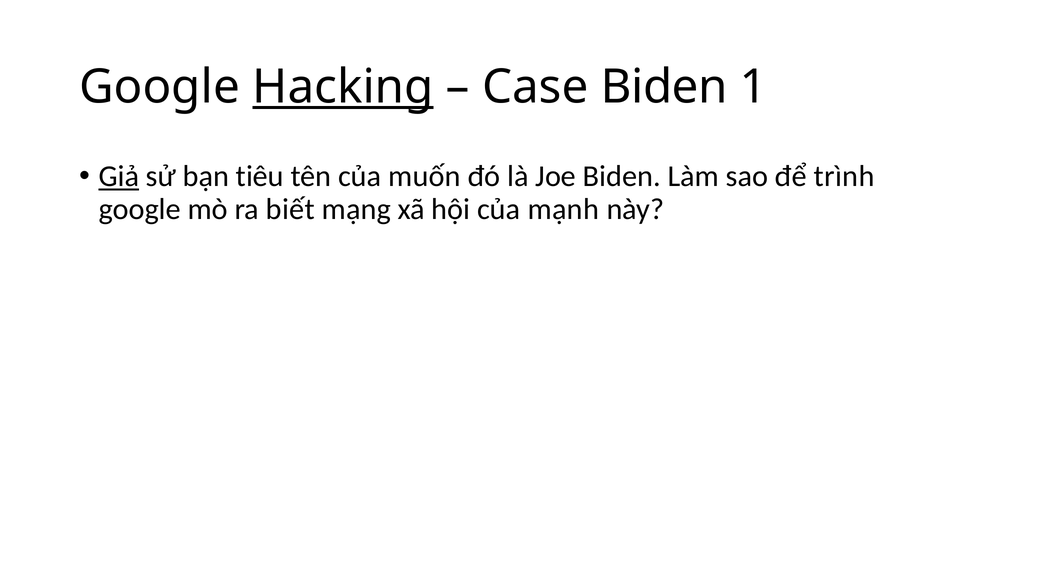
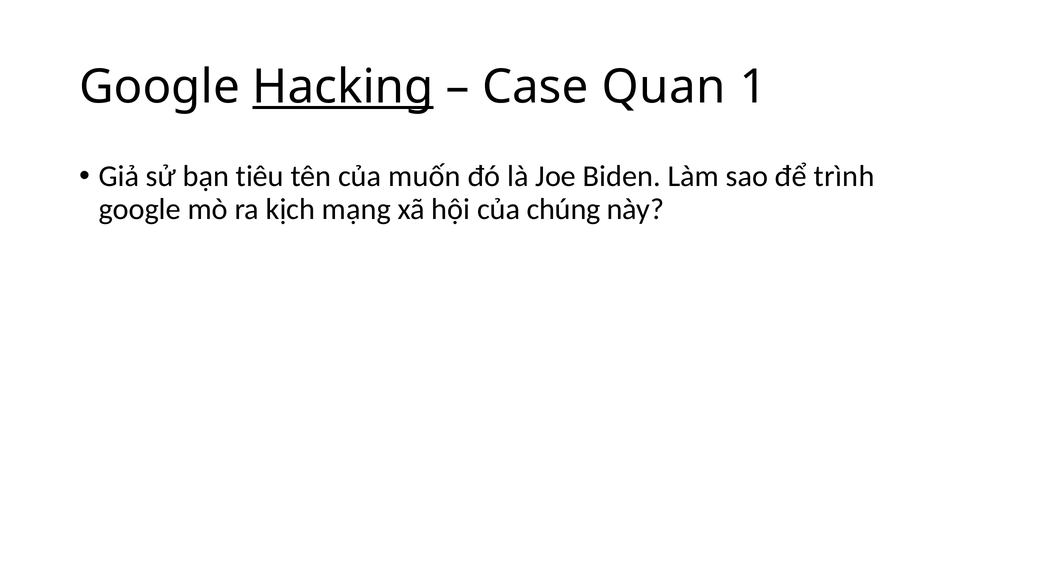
Case Biden: Biden -> Quan
Giả underline: present -> none
biết: biết -> kịch
mạnh: mạnh -> chúng
